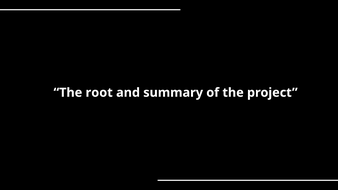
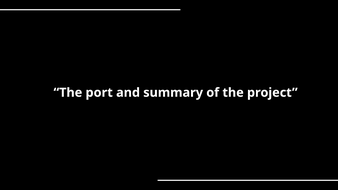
root: root -> port
